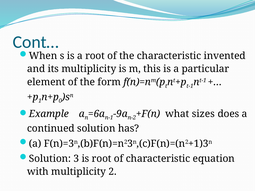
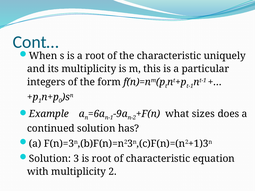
invented: invented -> uniquely
element: element -> integers
